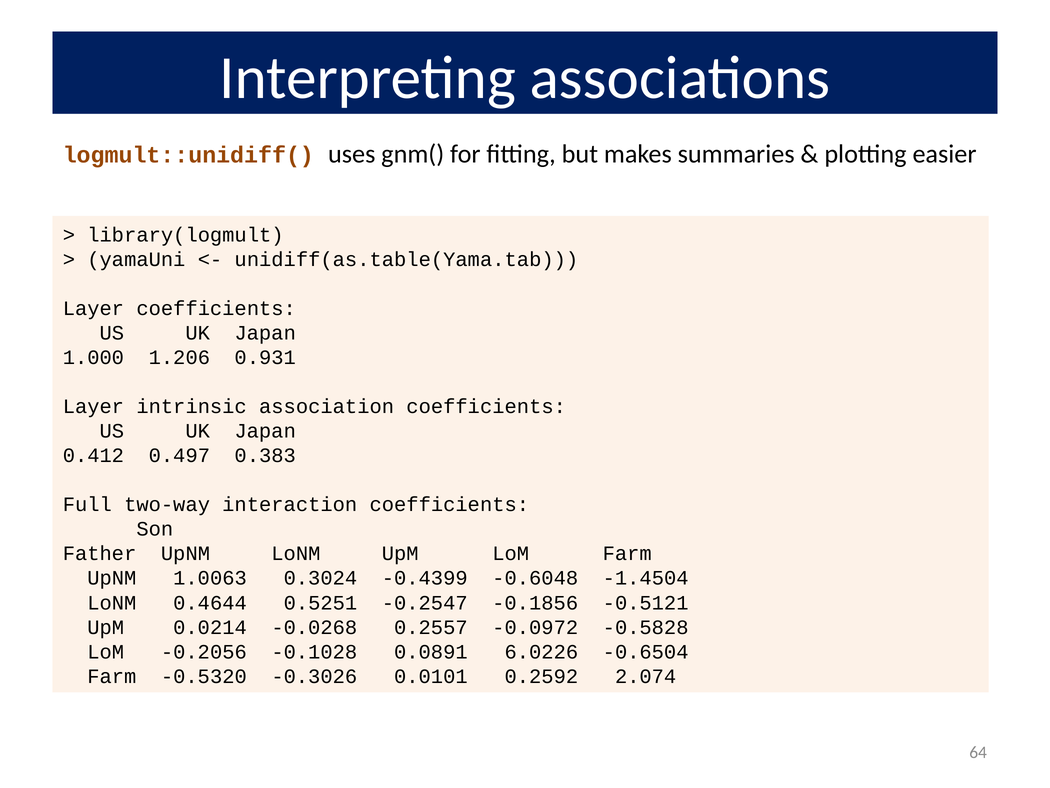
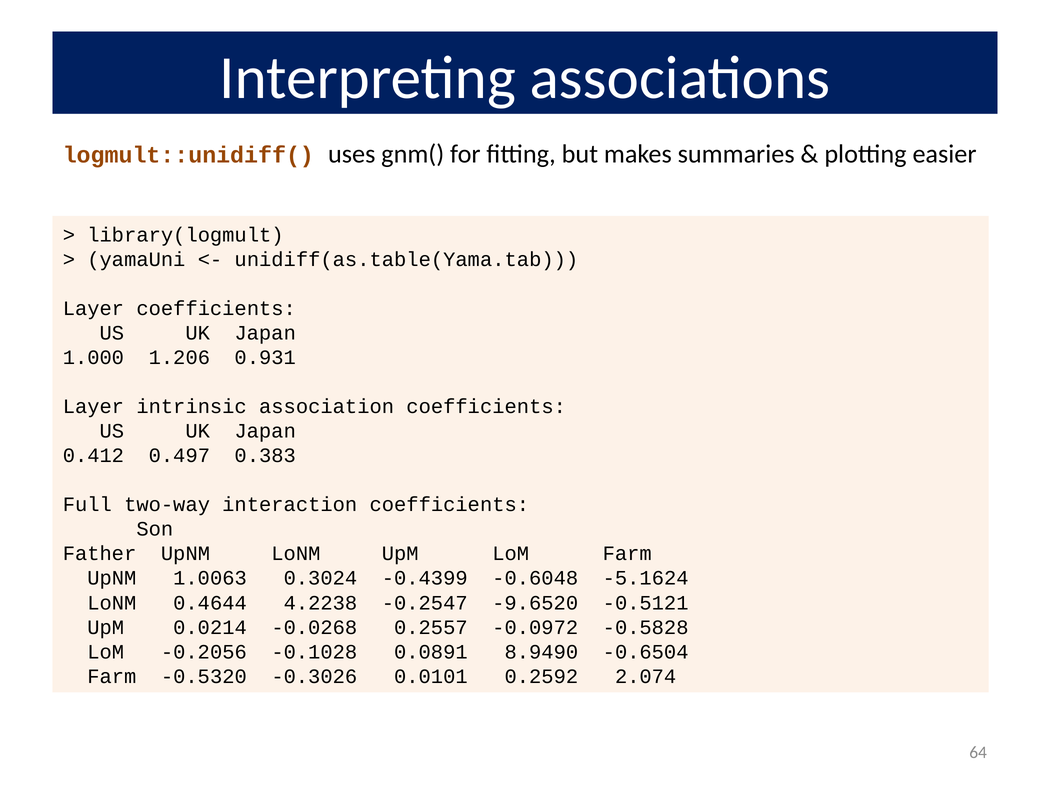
-1.4504: -1.4504 -> -5.1624
0.5251: 0.5251 -> 4.2238
-0.1856: -0.1856 -> -9.6520
6.0226: 6.0226 -> 8.9490
